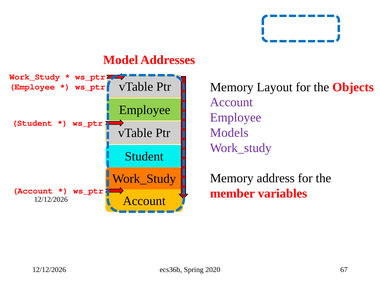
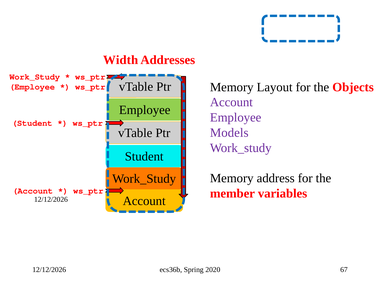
Model: Model -> Width
